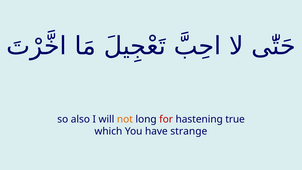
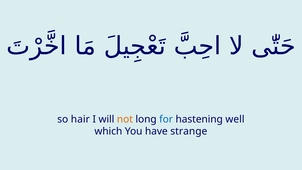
also: also -> hair
for colour: red -> blue
true: true -> well
